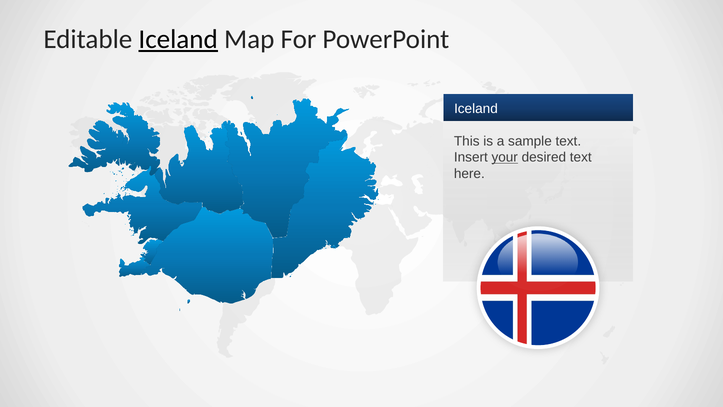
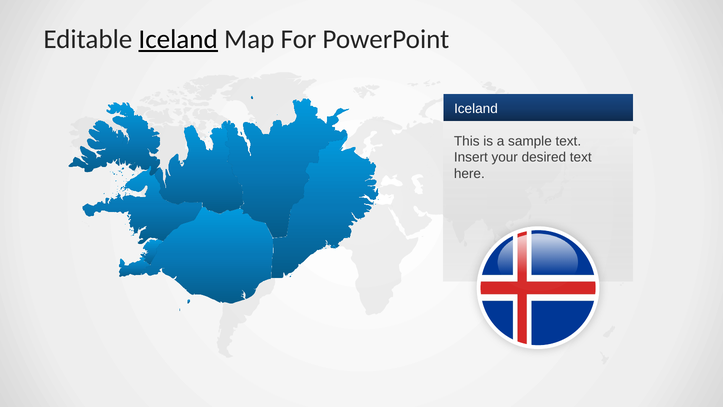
your underline: present -> none
